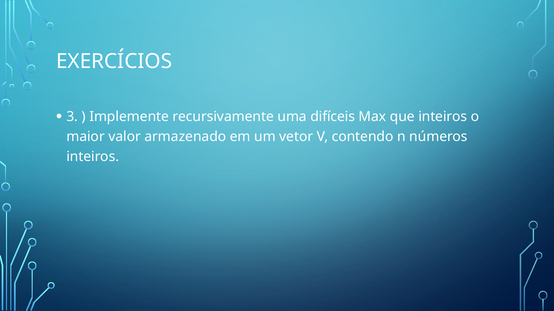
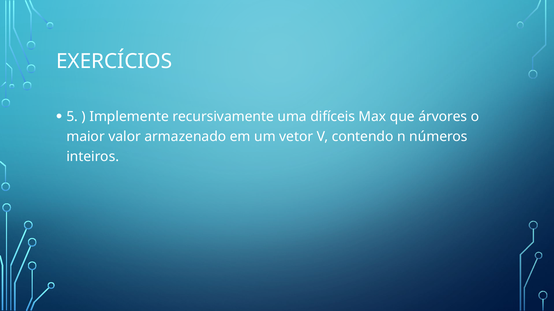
3: 3 -> 5
que inteiros: inteiros -> árvores
